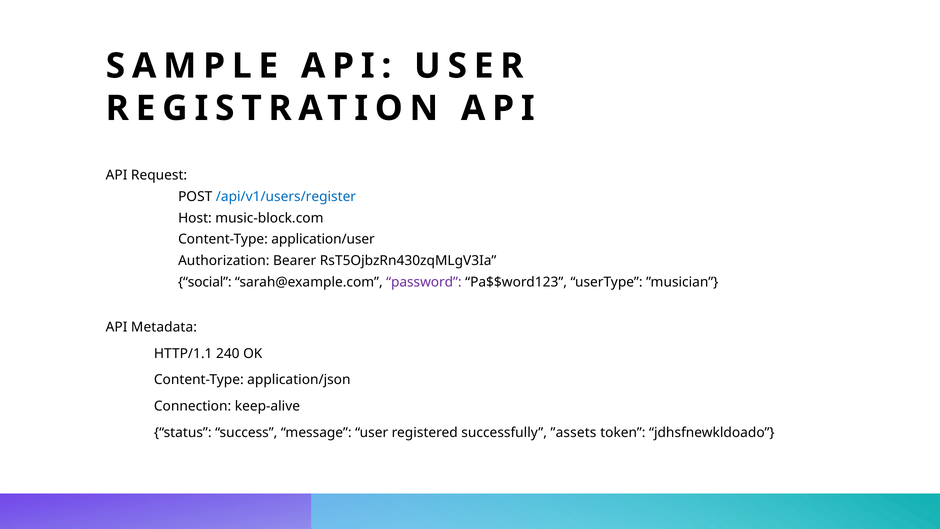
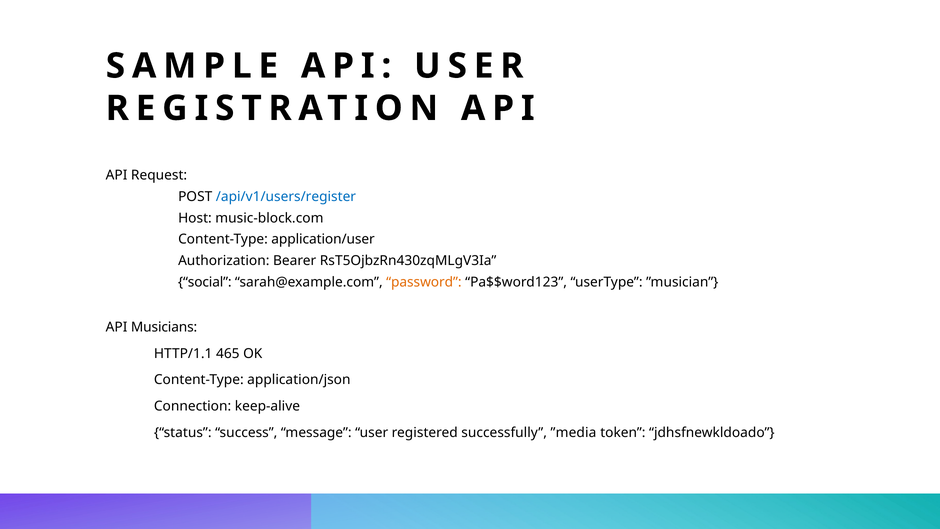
password colour: purple -> orange
Metadata: Metadata -> Musicians
240: 240 -> 465
”assets: ”assets -> ”media
